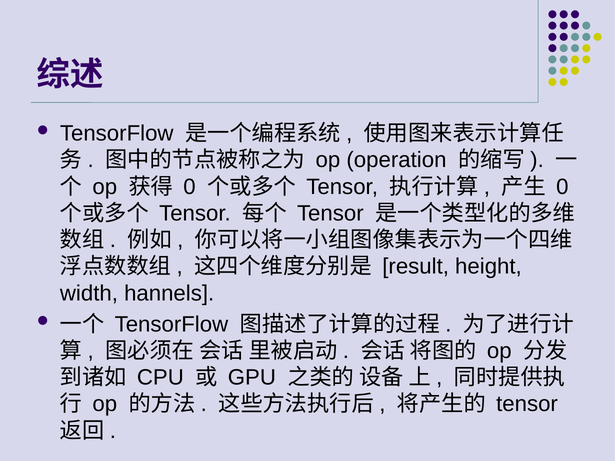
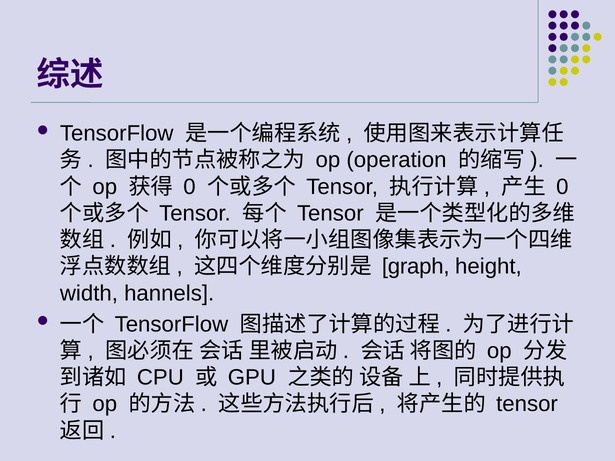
result: result -> graph
